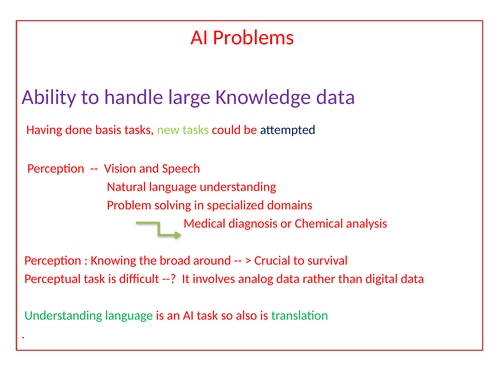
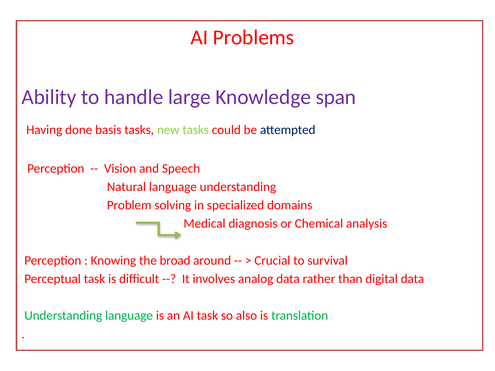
Knowledge data: data -> span
